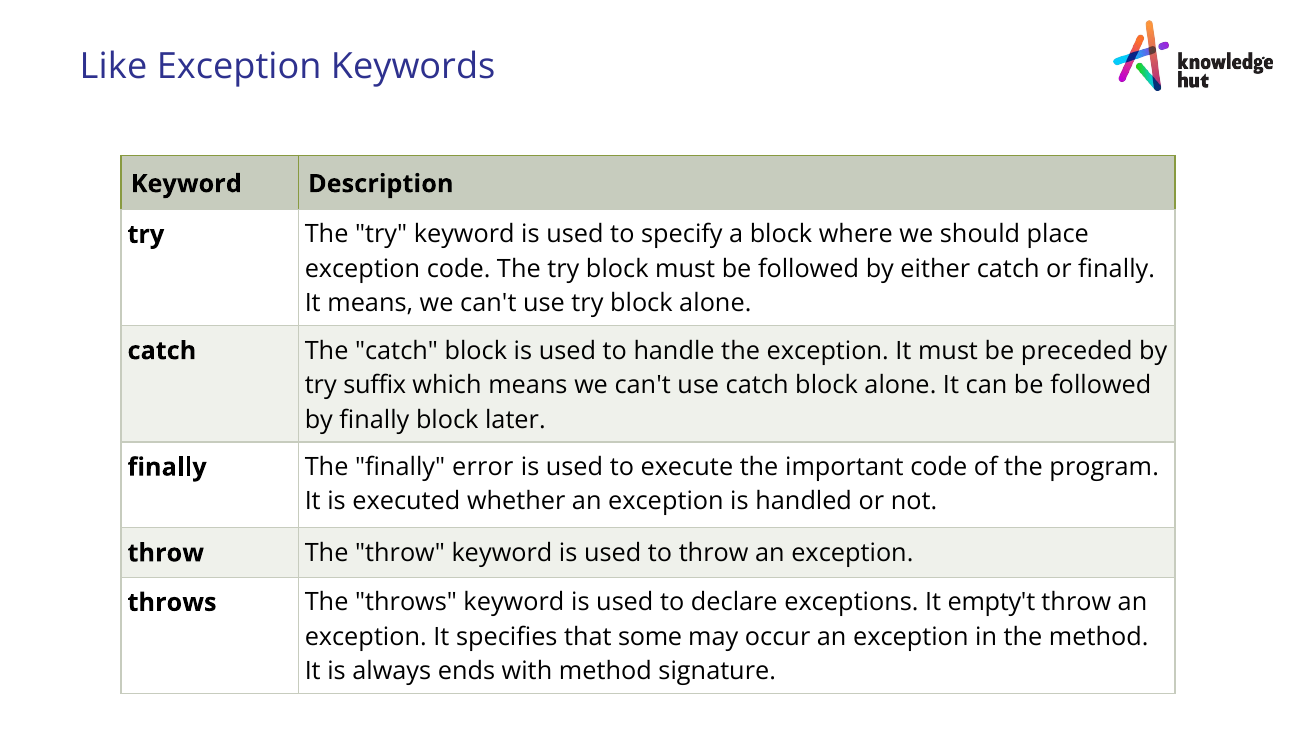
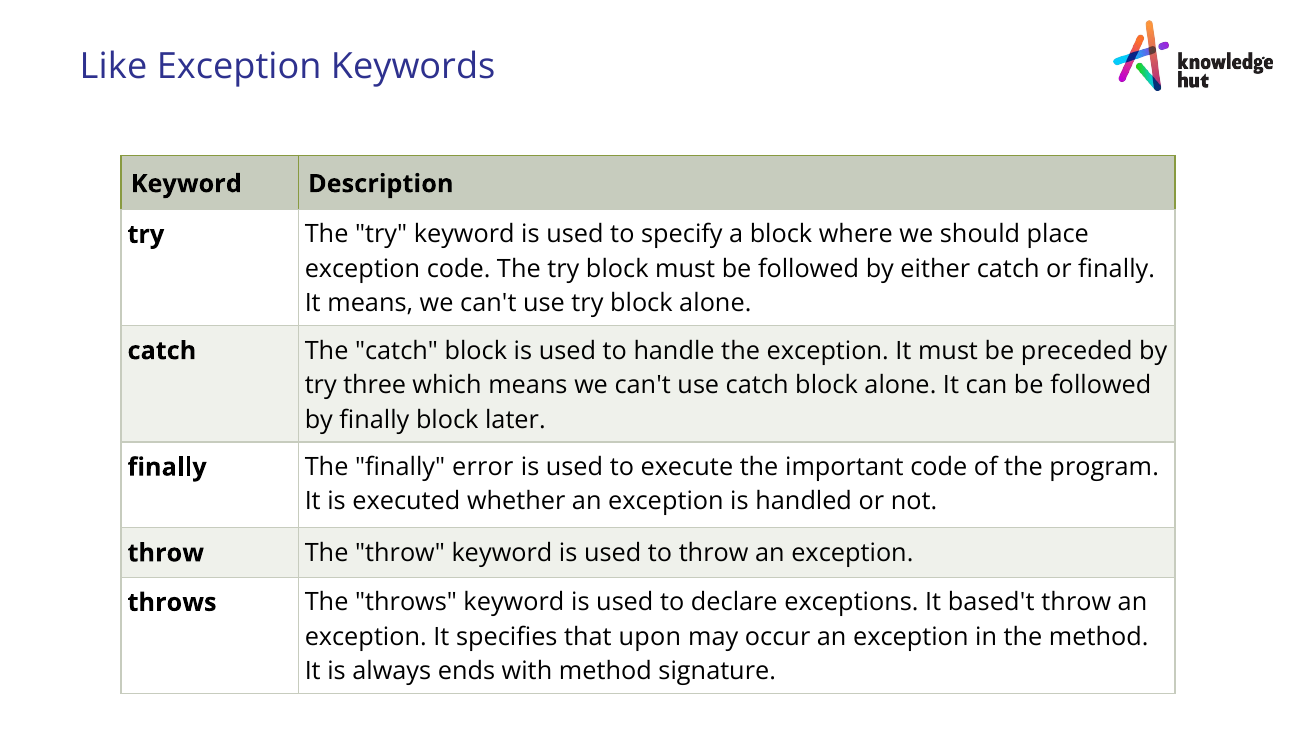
suffix: suffix -> three
empty't: empty't -> based't
some: some -> upon
